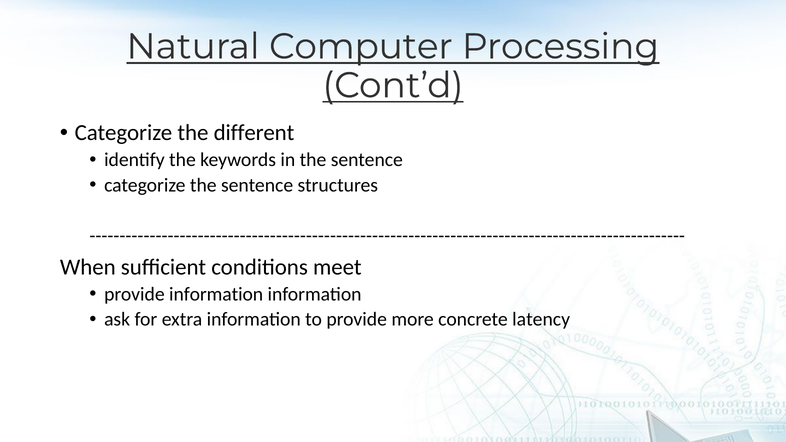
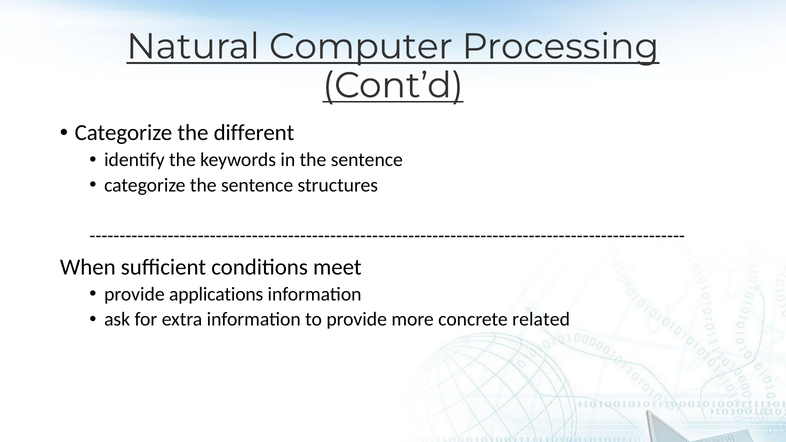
provide information: information -> applications
latency: latency -> related
